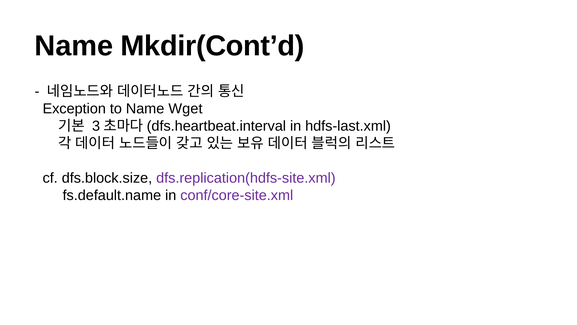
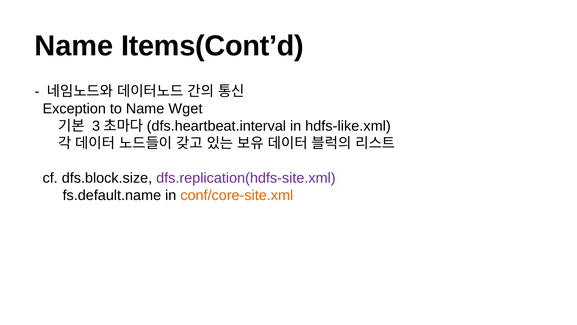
Mkdir(Cont’d: Mkdir(Cont’d -> Items(Cont’d
hdfs-last.xml: hdfs-last.xml -> hdfs-like.xml
conf/core-site.xml colour: purple -> orange
